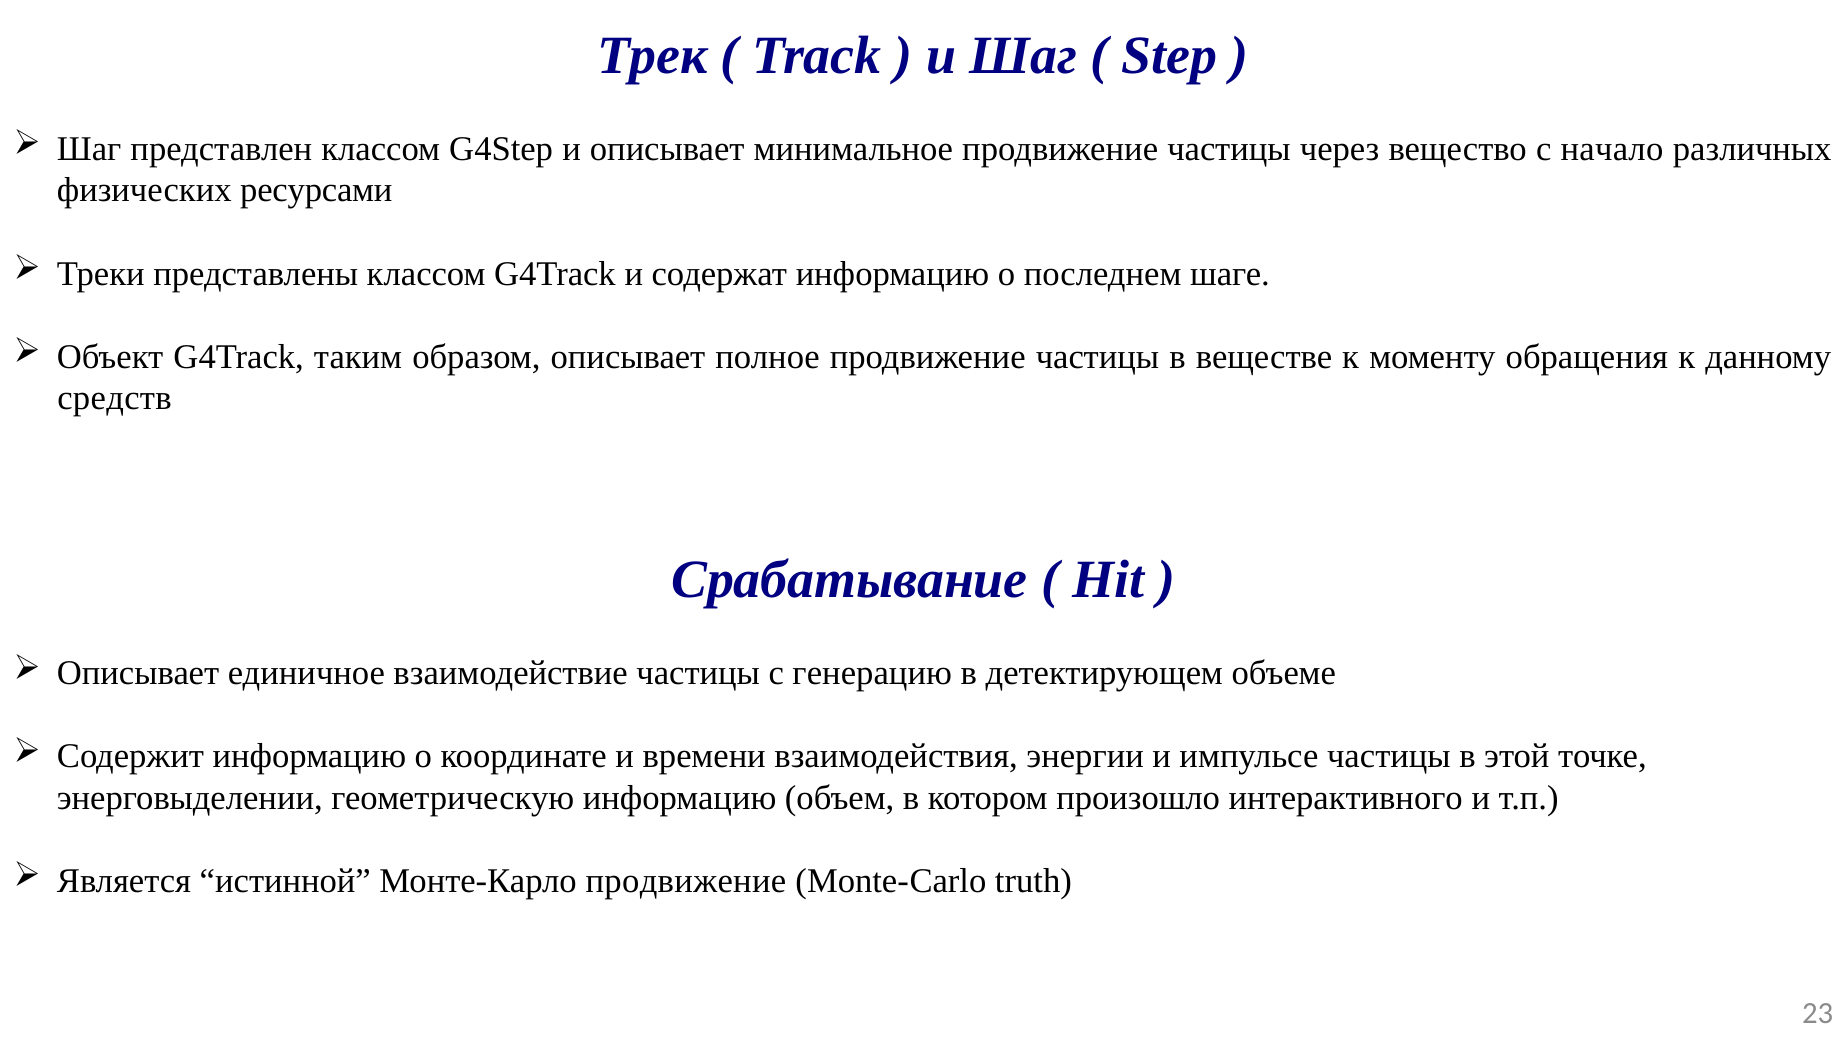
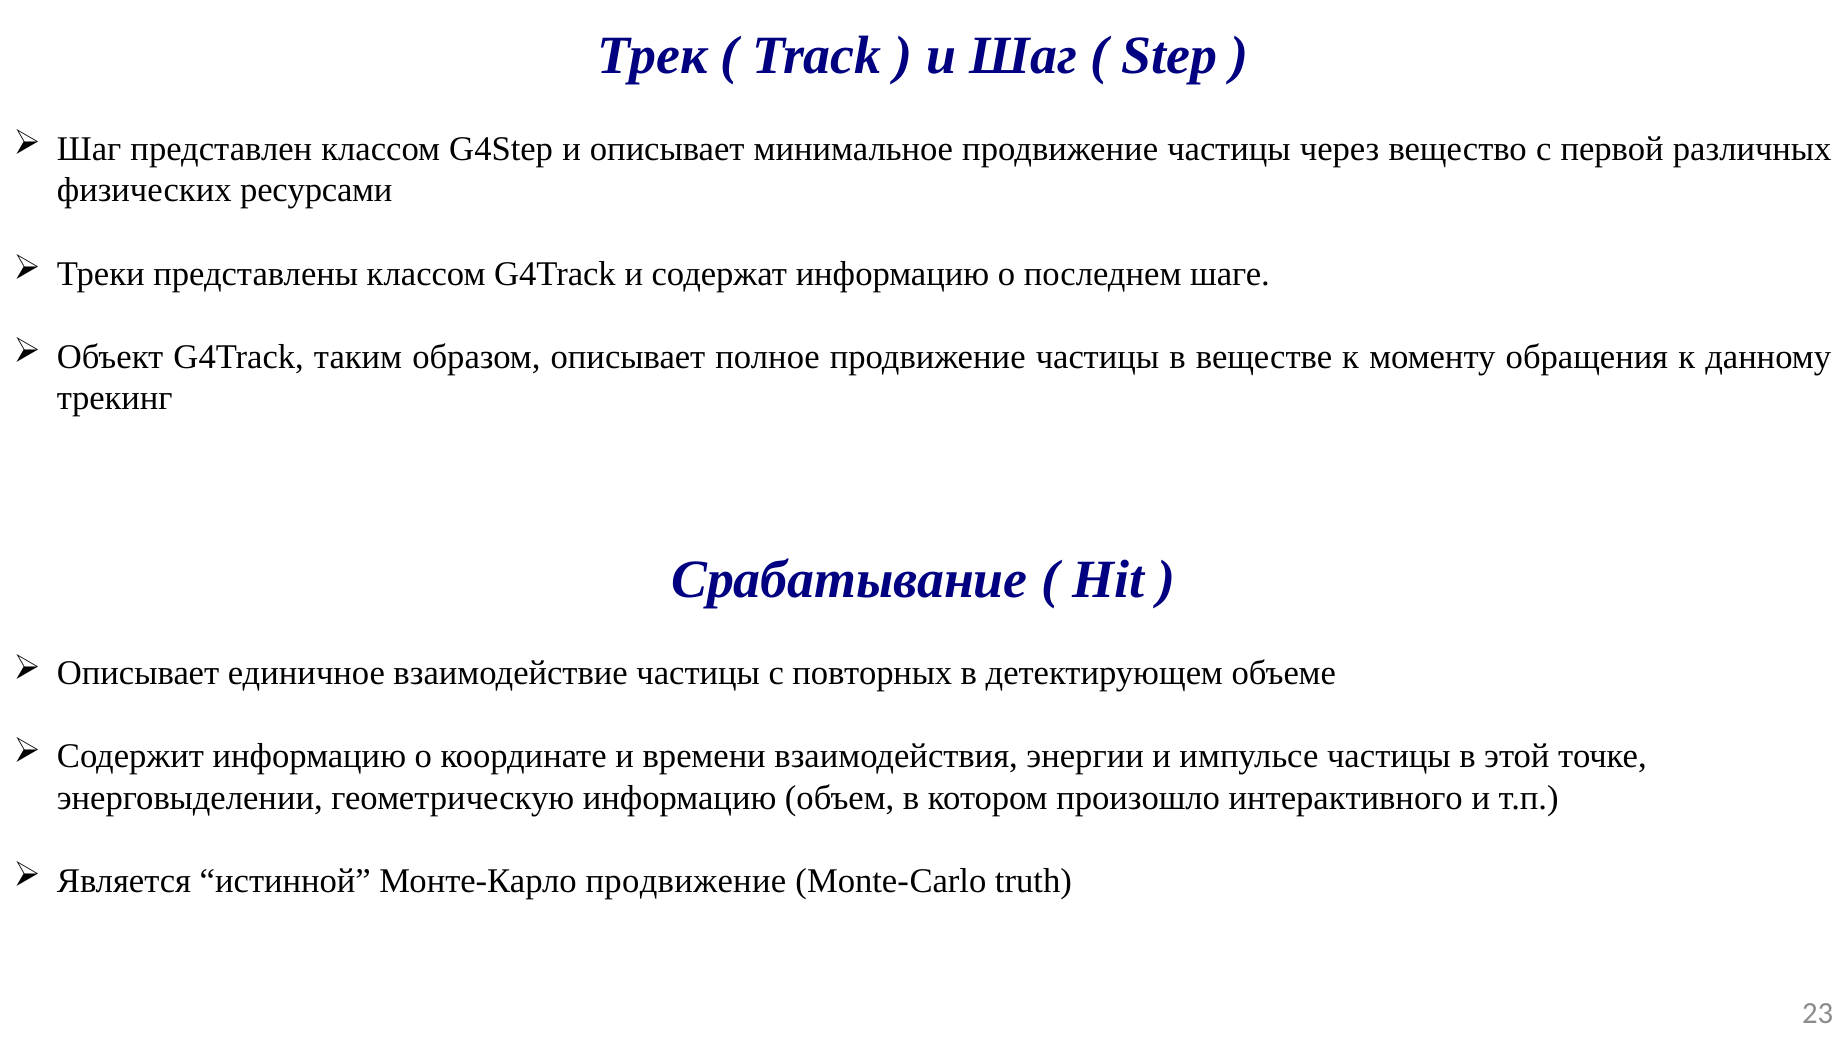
начало: начало -> первой
средств: средств -> трекинг
генерацию: генерацию -> повторных
